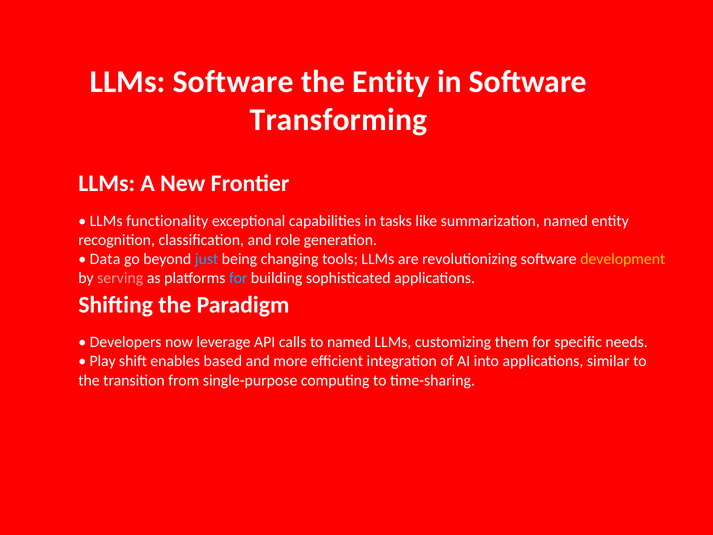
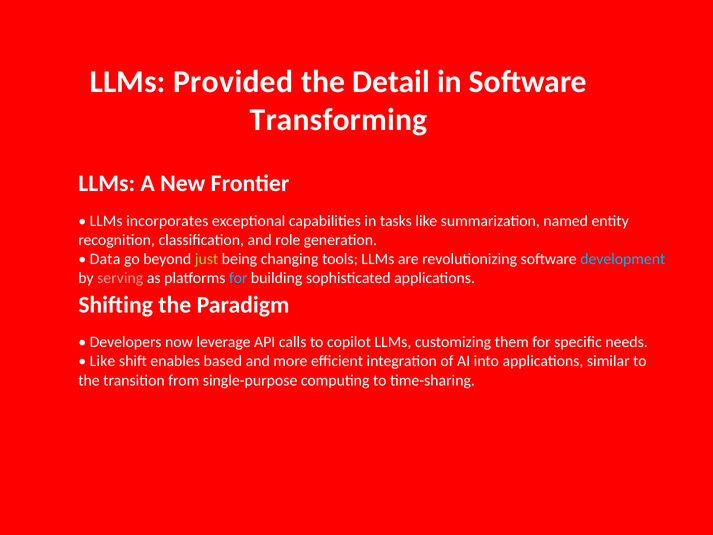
LLMs Software: Software -> Provided
the Entity: Entity -> Detail
functionality: functionality -> incorporates
just colour: light blue -> light green
development colour: yellow -> light blue
to named: named -> copilot
Play at (103, 361): Play -> Like
